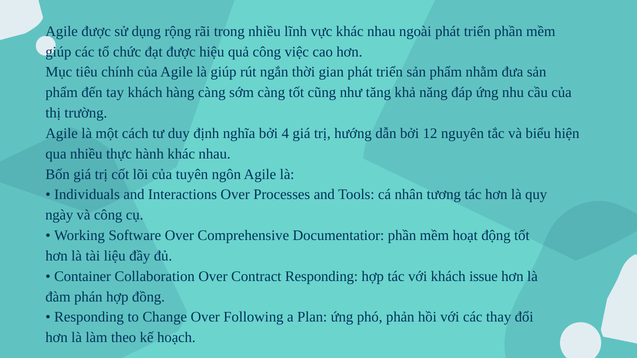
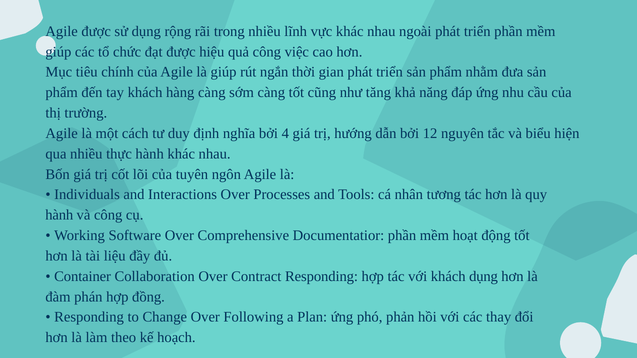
ngày at (59, 215): ngày -> hành
khách issue: issue -> dụng
